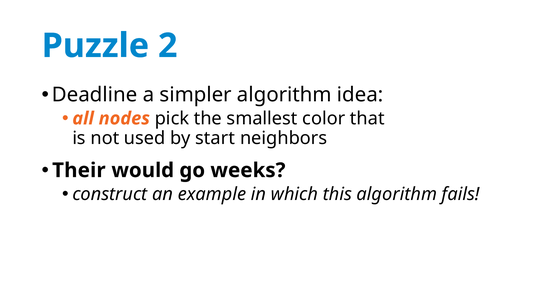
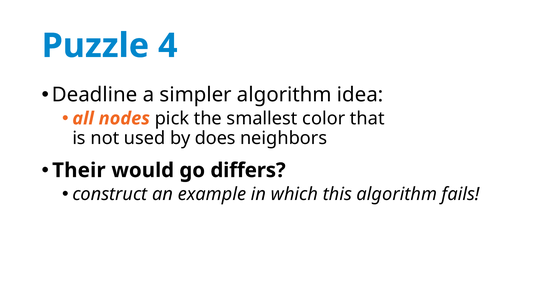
2: 2 -> 4
start: start -> does
weeks: weeks -> differs
